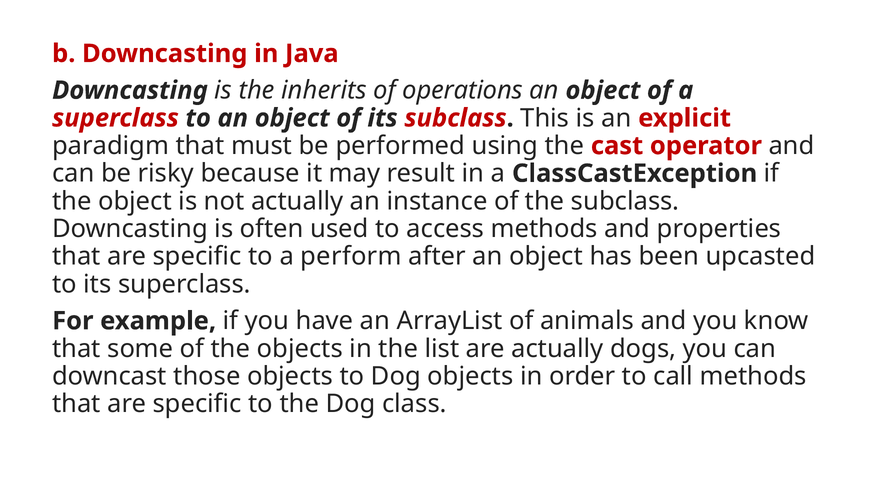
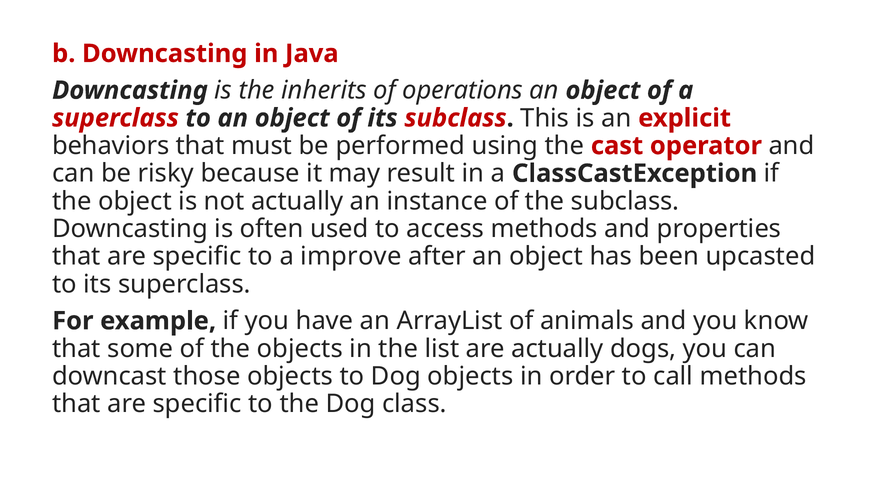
paradigm: paradigm -> behaviors
perform: perform -> improve
